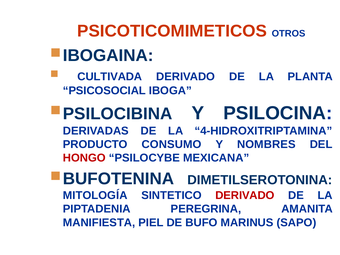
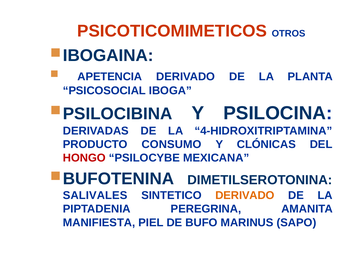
CULTIVADA: CULTIVADA -> APETENCIA
NOMBRES: NOMBRES -> CLÓNICAS
MITOLOGÍA: MITOLOGÍA -> SALIVALES
DERIVADO at (245, 195) colour: red -> orange
